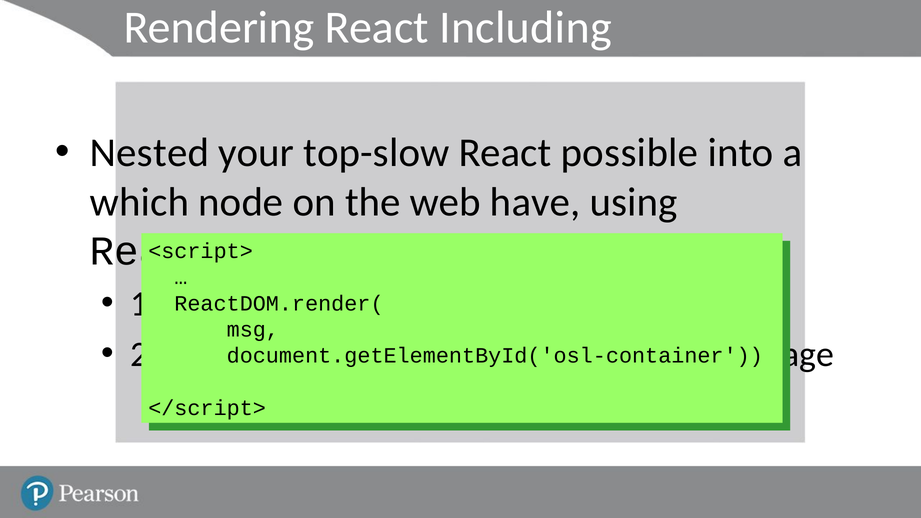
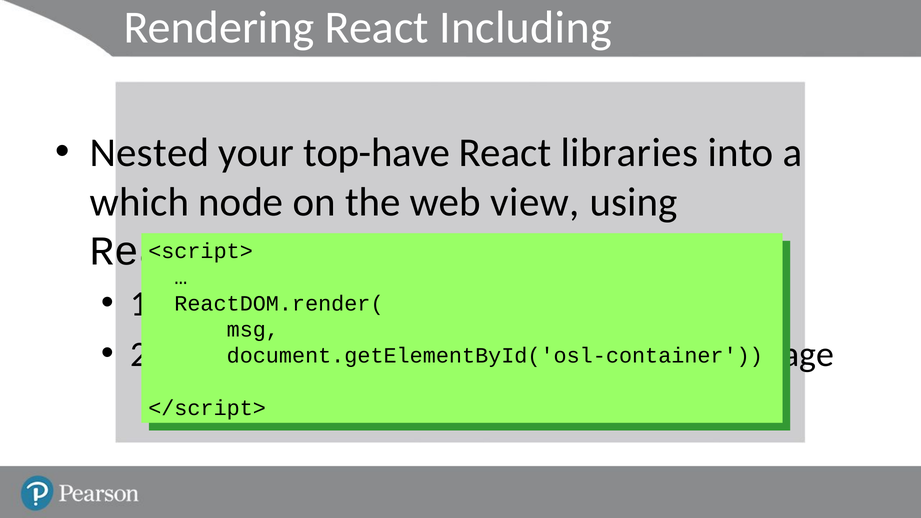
top-slow: top-slow -> top-have
possible: possible -> libraries
have: have -> view
